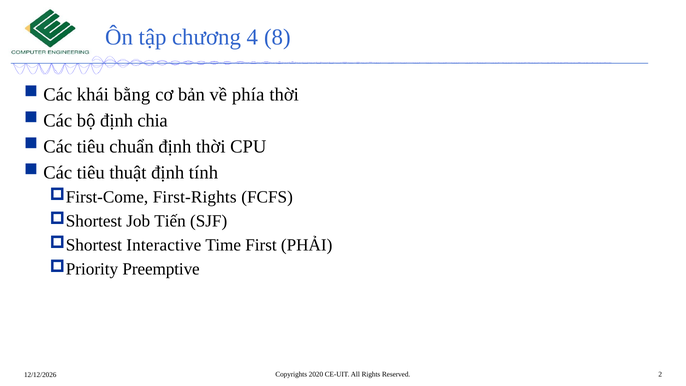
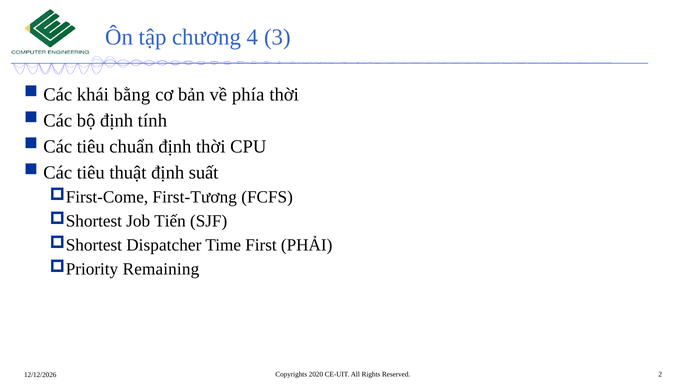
8: 8 -> 3
chia: chia -> tính
tính: tính -> suất
First-Rights: First-Rights -> First-Tương
Interactive: Interactive -> Dispatcher
Preemptive: Preemptive -> Remaining
